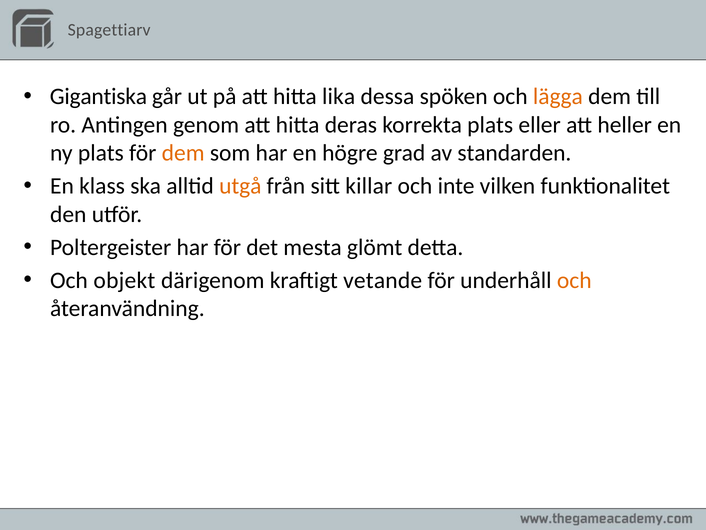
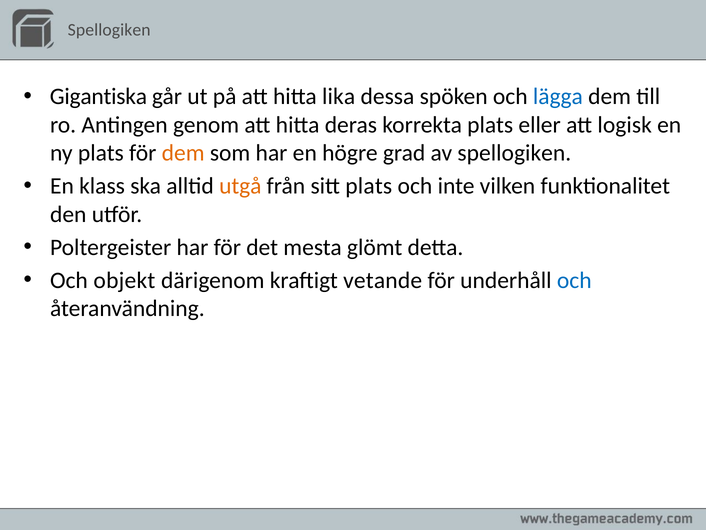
Spagettiarv at (109, 30): Spagettiarv -> Spellogiken
lägga colour: orange -> blue
heller: heller -> logisk
av standarden: standarden -> spellogiken
sitt killar: killar -> plats
och at (574, 280) colour: orange -> blue
